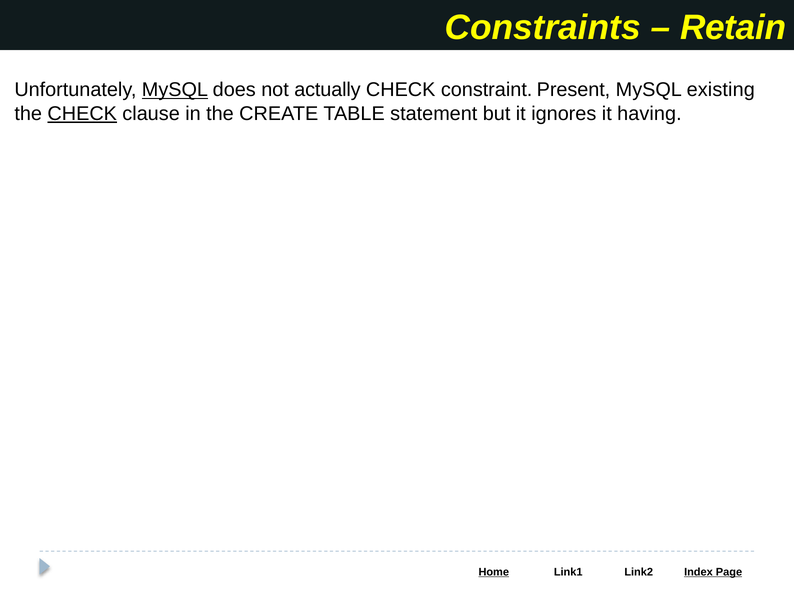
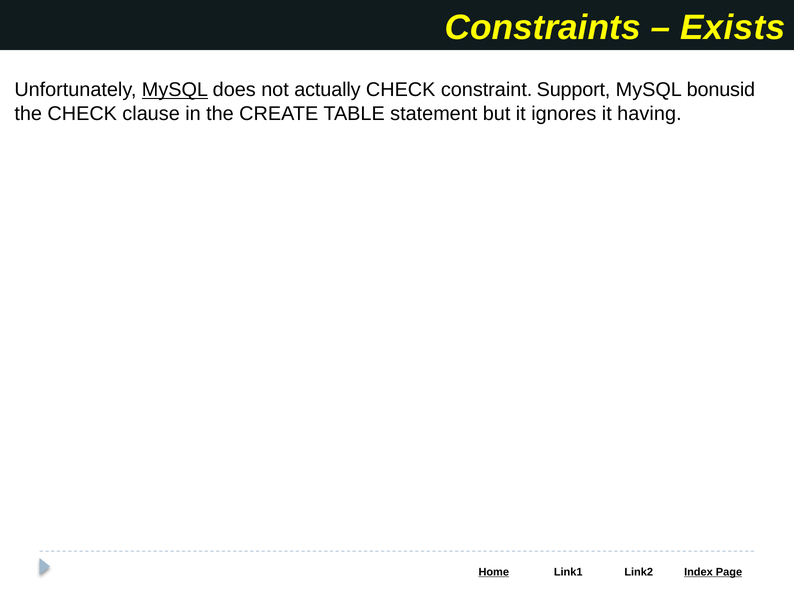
Retain: Retain -> Exists
Present: Present -> Support
existing: existing -> bonusid
CHECK at (82, 114) underline: present -> none
